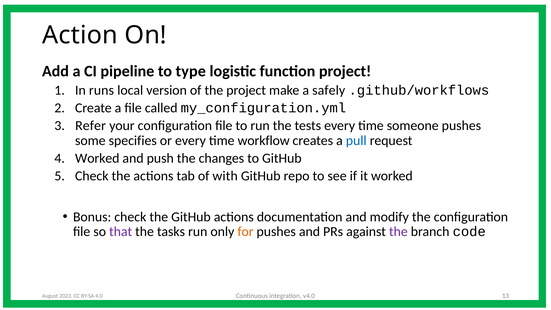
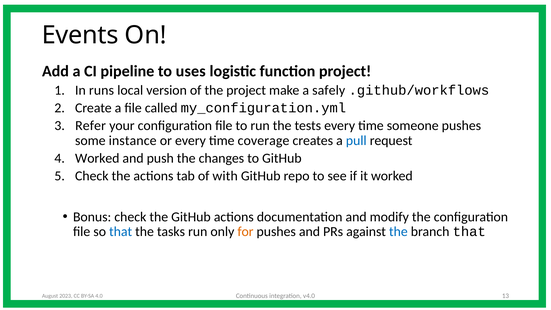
Action: Action -> Events
type: type -> uses
specifies: specifies -> instance
workflow: workflow -> coverage
that at (121, 232) colour: purple -> blue
the at (398, 232) colour: purple -> blue
branch code: code -> that
